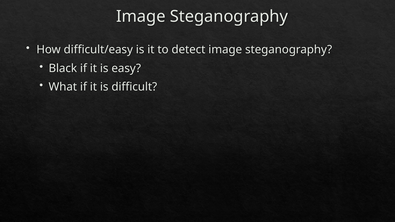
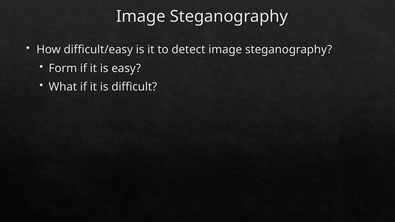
Black: Black -> Form
